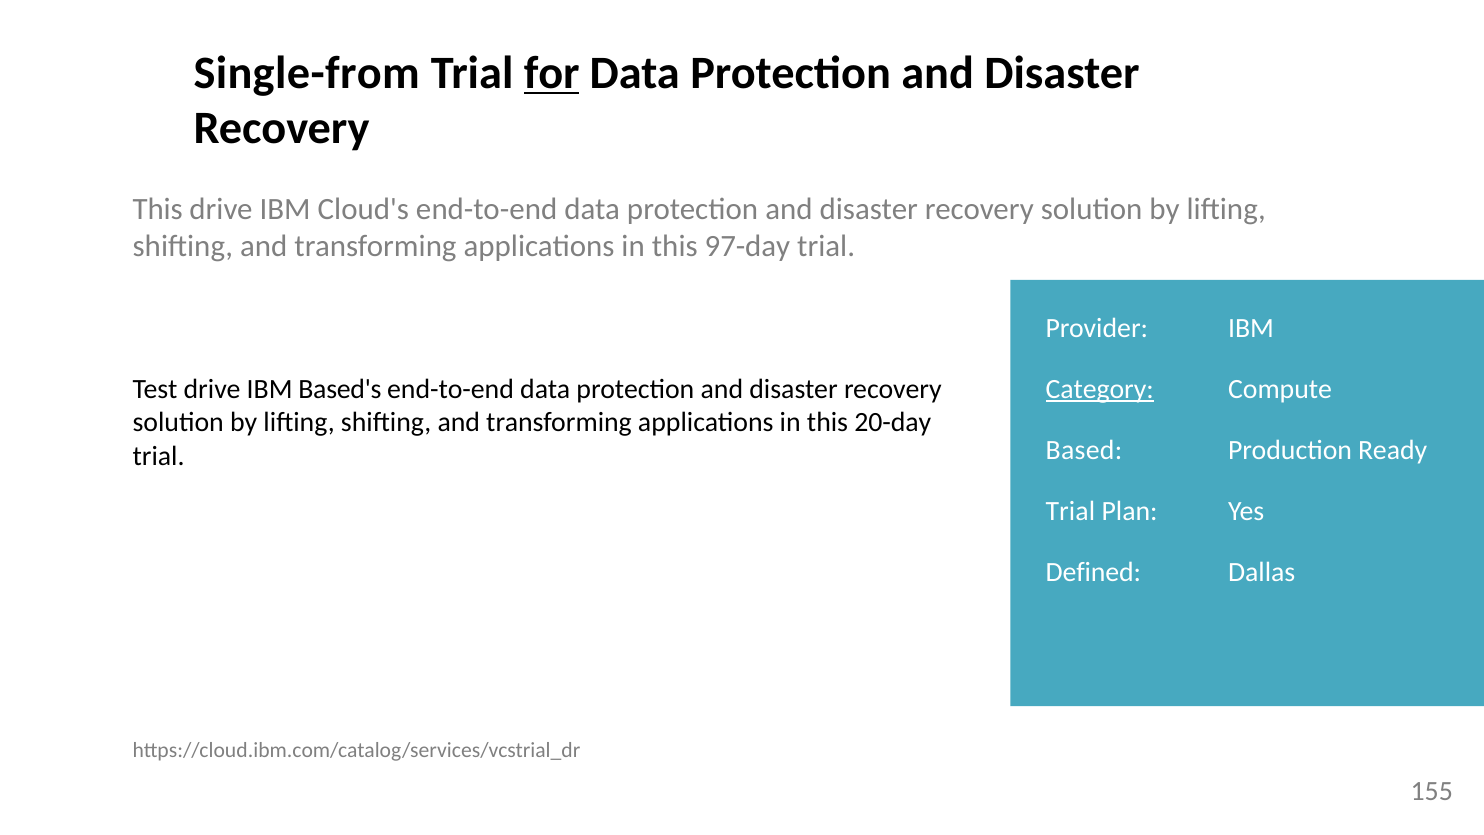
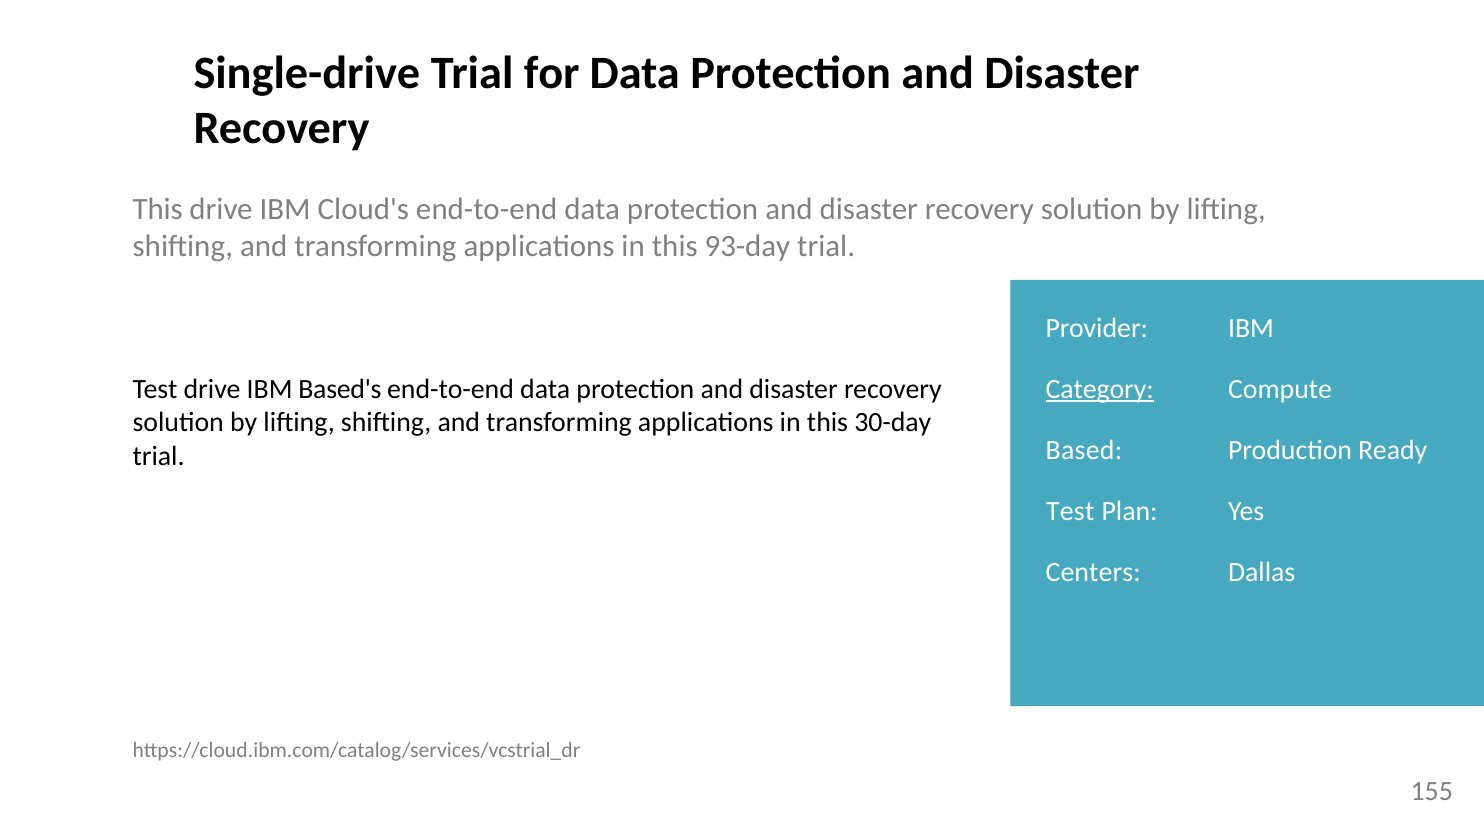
Single-from: Single-from -> Single-drive
for underline: present -> none
97-day: 97-day -> 93-day
20-day: 20-day -> 30-day
Trial at (1070, 511): Trial -> Test
Defined: Defined -> Centers
